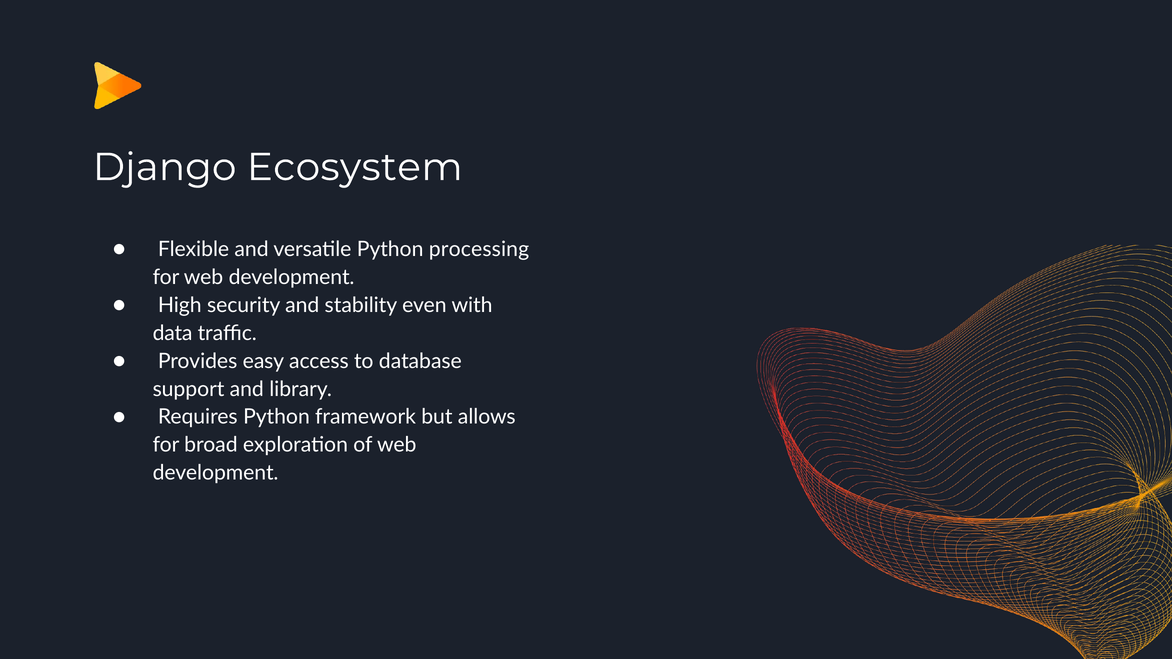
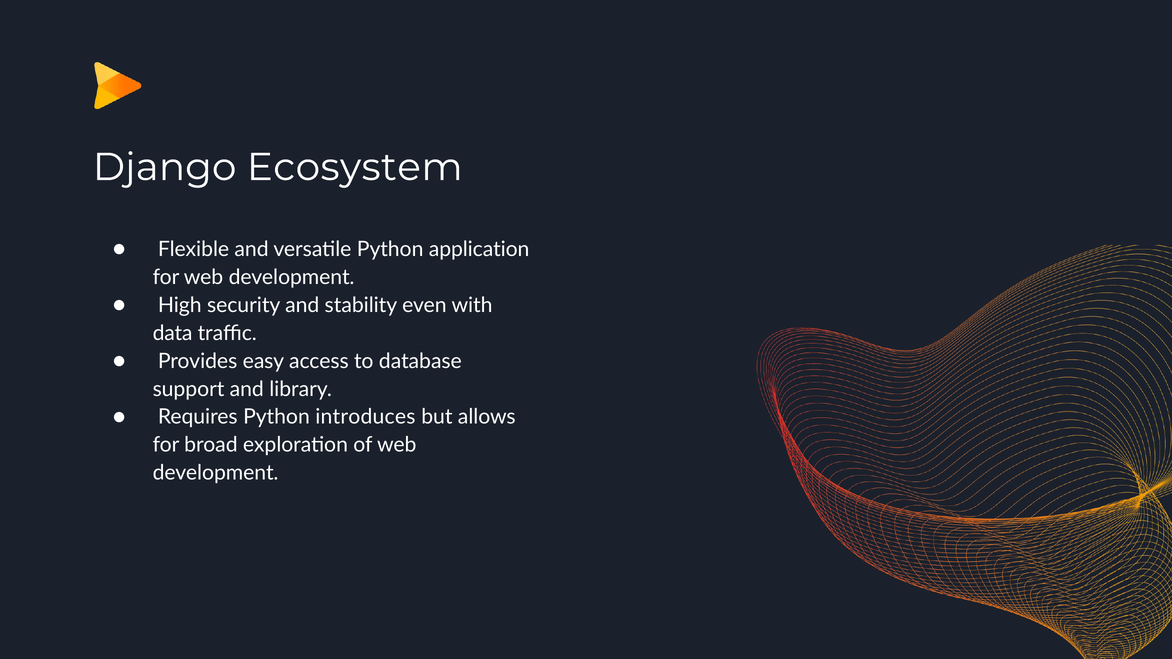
processing: processing -> application
framework: framework -> introduces
